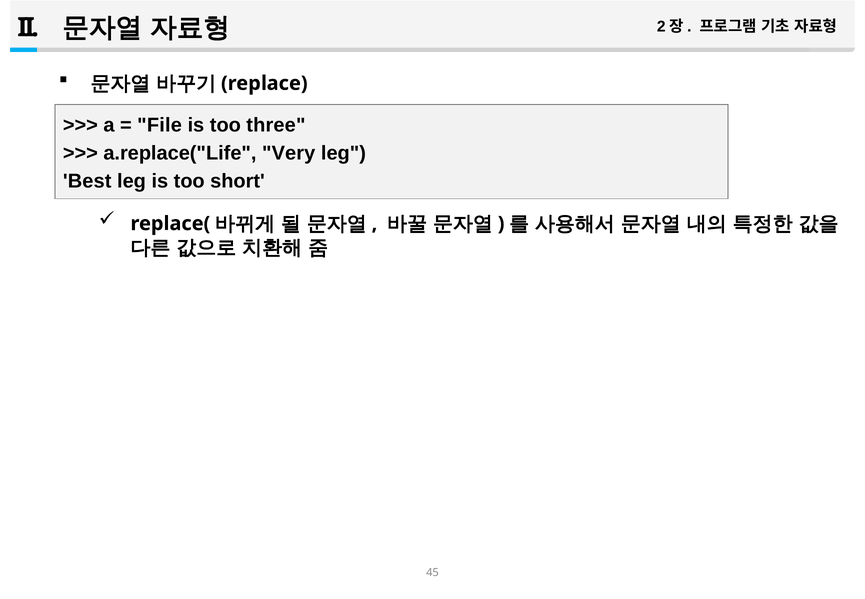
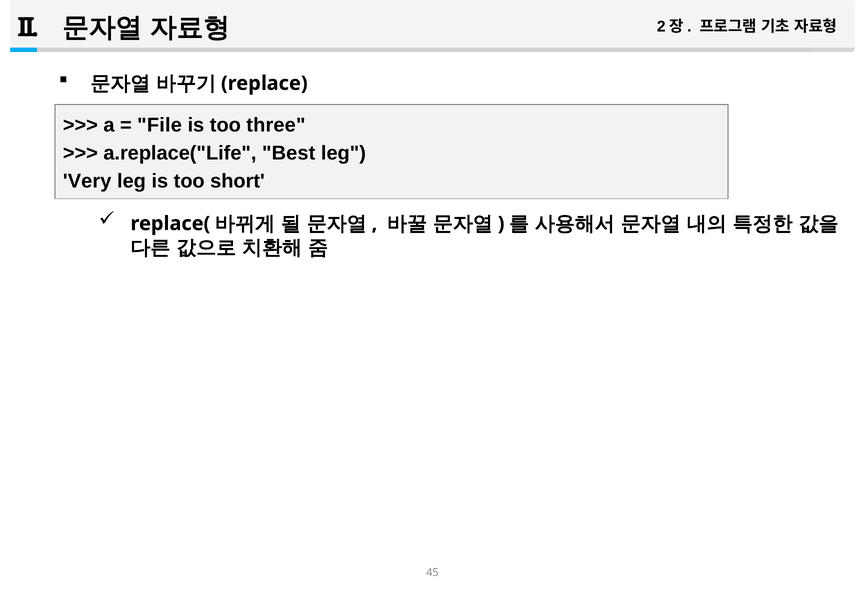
Very: Very -> Best
Best: Best -> Very
